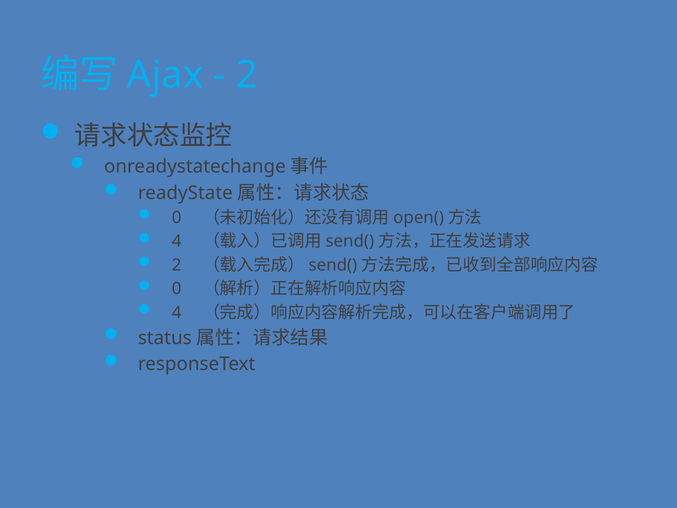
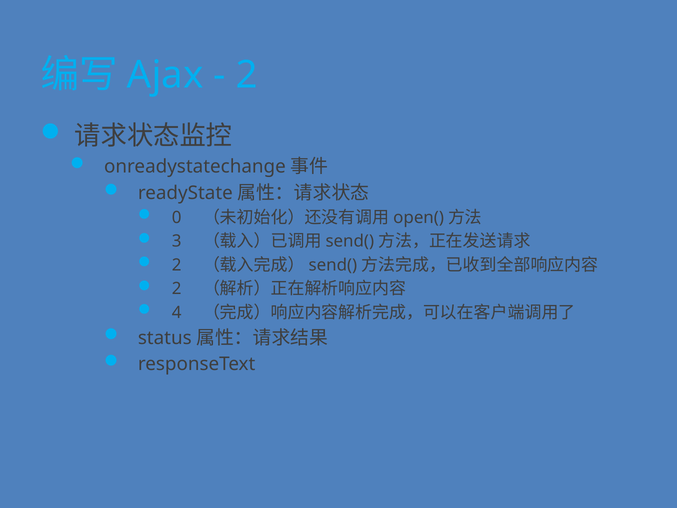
4 at (177, 241): 4 -> 3
0 at (177, 289): 0 -> 2
